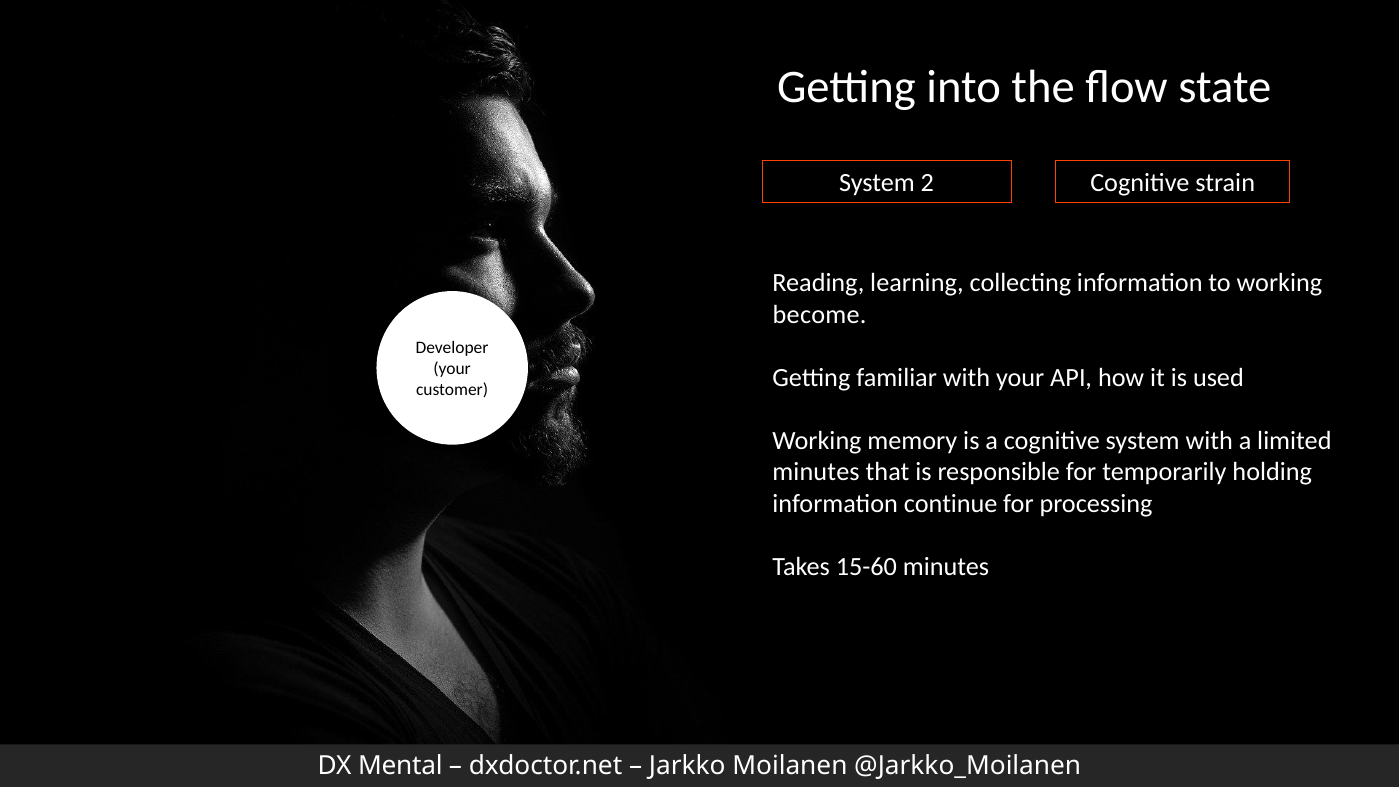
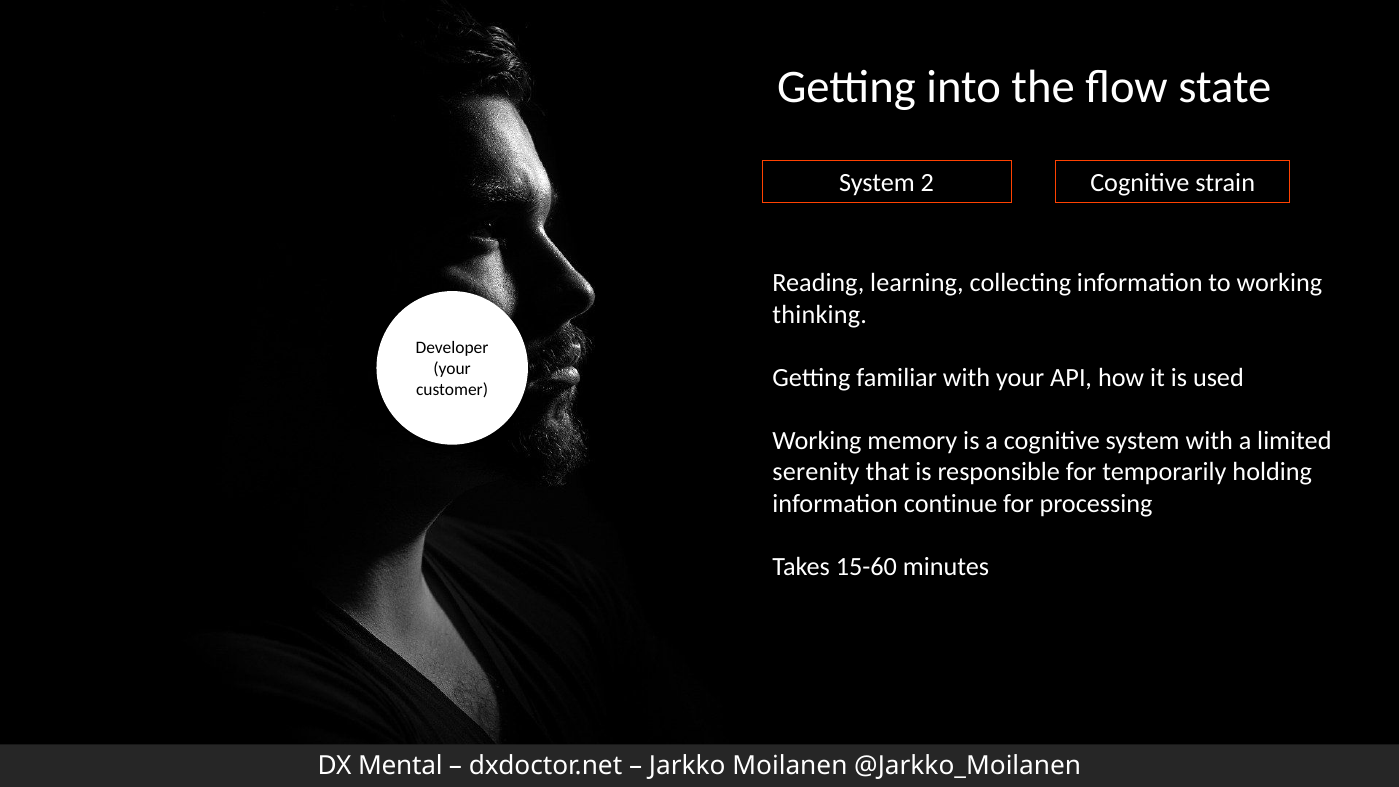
become: become -> thinking
minutes at (816, 472): minutes -> serenity
